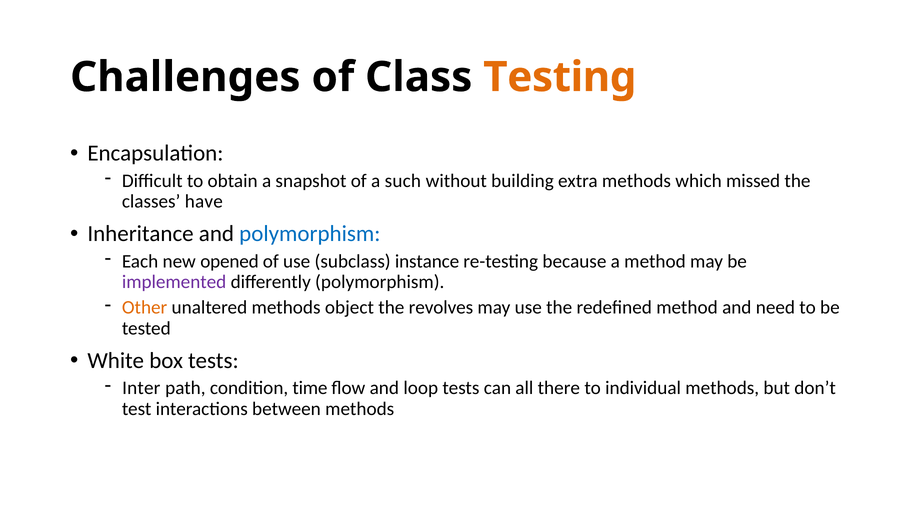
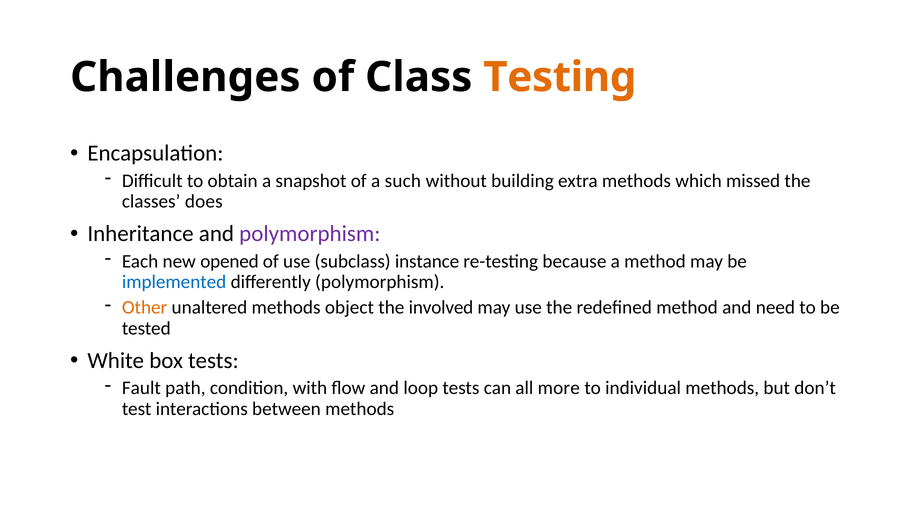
have: have -> does
polymorphism at (310, 234) colour: blue -> purple
implemented colour: purple -> blue
revolves: revolves -> involved
Inter: Inter -> Fault
time: time -> with
there: there -> more
